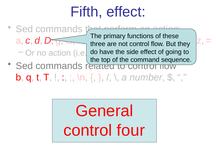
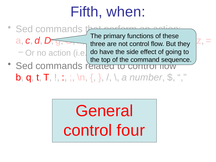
Fifth effect: effect -> when
